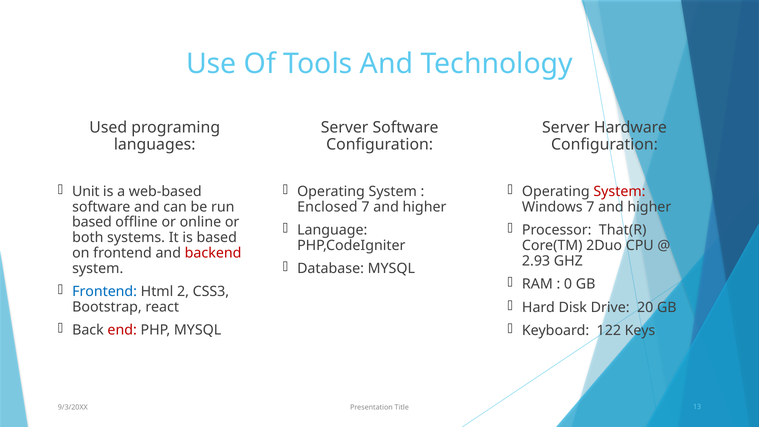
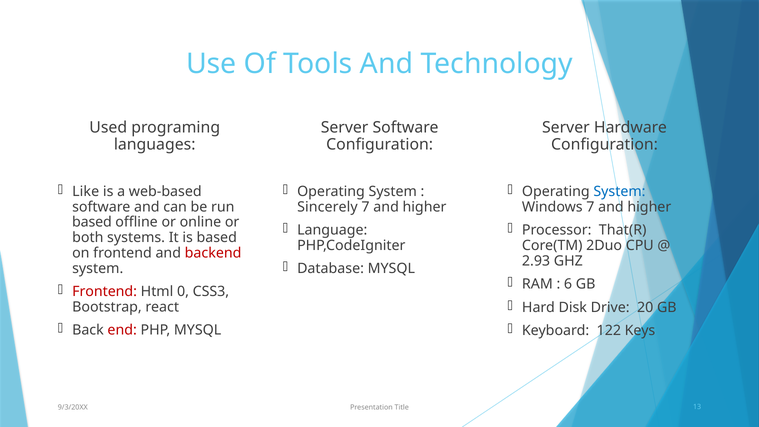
Unit: Unit -> Like
System at (619, 191) colour: red -> blue
Enclosed: Enclosed -> Sincerely
0: 0 -> 6
Frontend at (105, 292) colour: blue -> red
2: 2 -> 0
